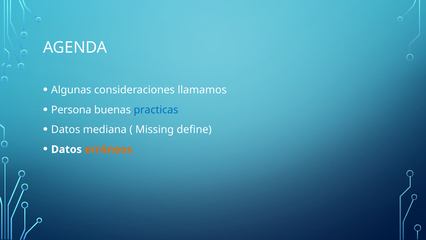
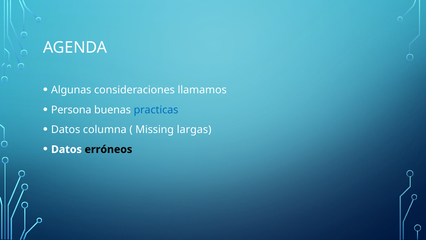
mediana: mediana -> columna
define: define -> largas
erróneos colour: orange -> black
